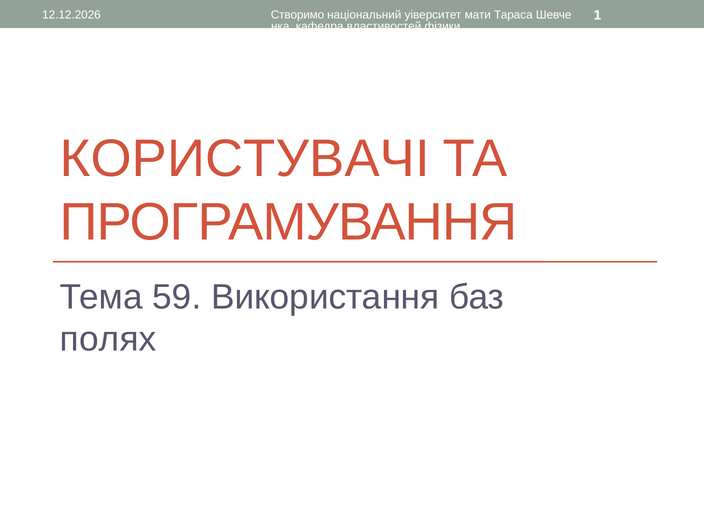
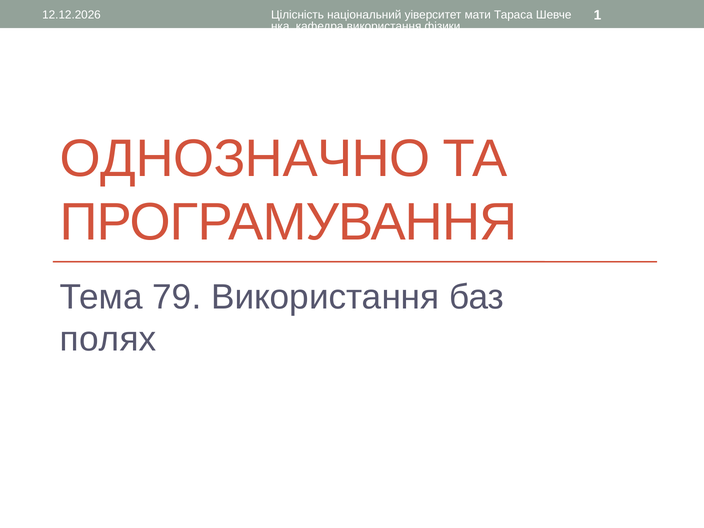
Створимо: Створимо -> Цілісність
кафедра властивостей: властивостей -> використання
КОРИСТУВАЧІ: КОРИСТУВАЧІ -> ОДНОЗНАЧНО
59: 59 -> 79
